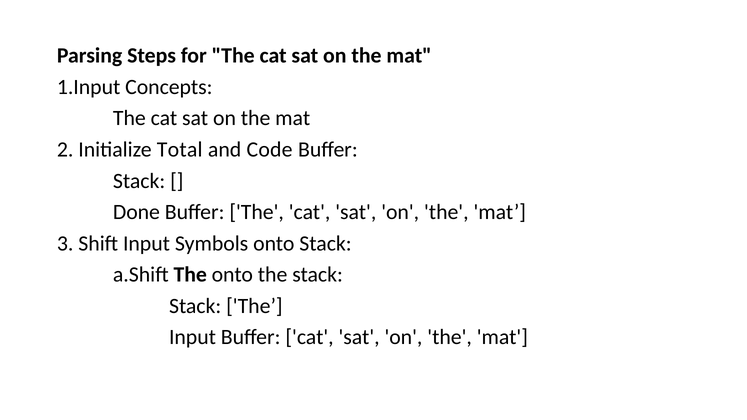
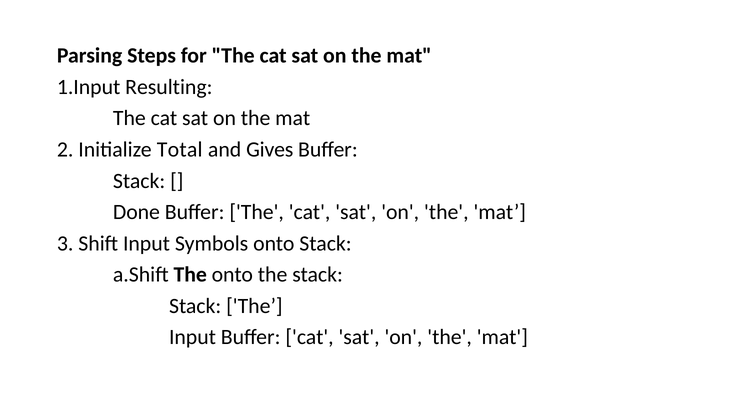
Concepts: Concepts -> Resulting
Code: Code -> Gives
